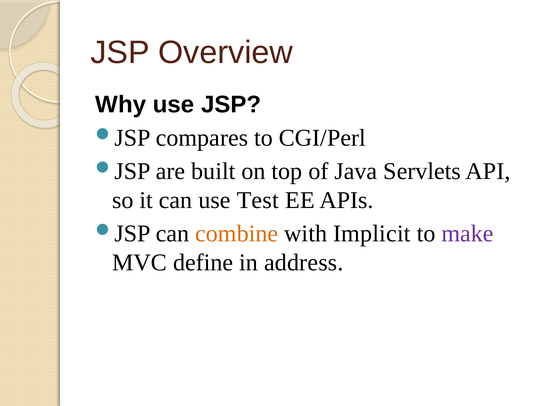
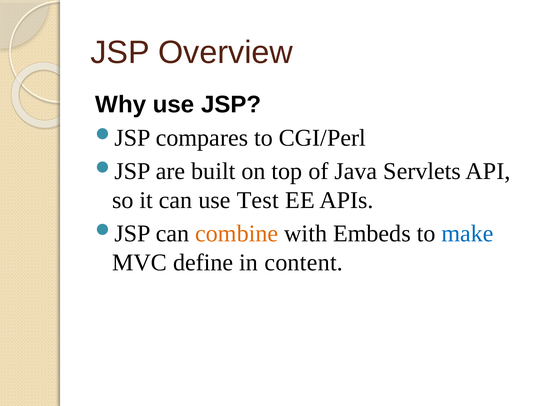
Implicit: Implicit -> Embeds
make colour: purple -> blue
address: address -> content
